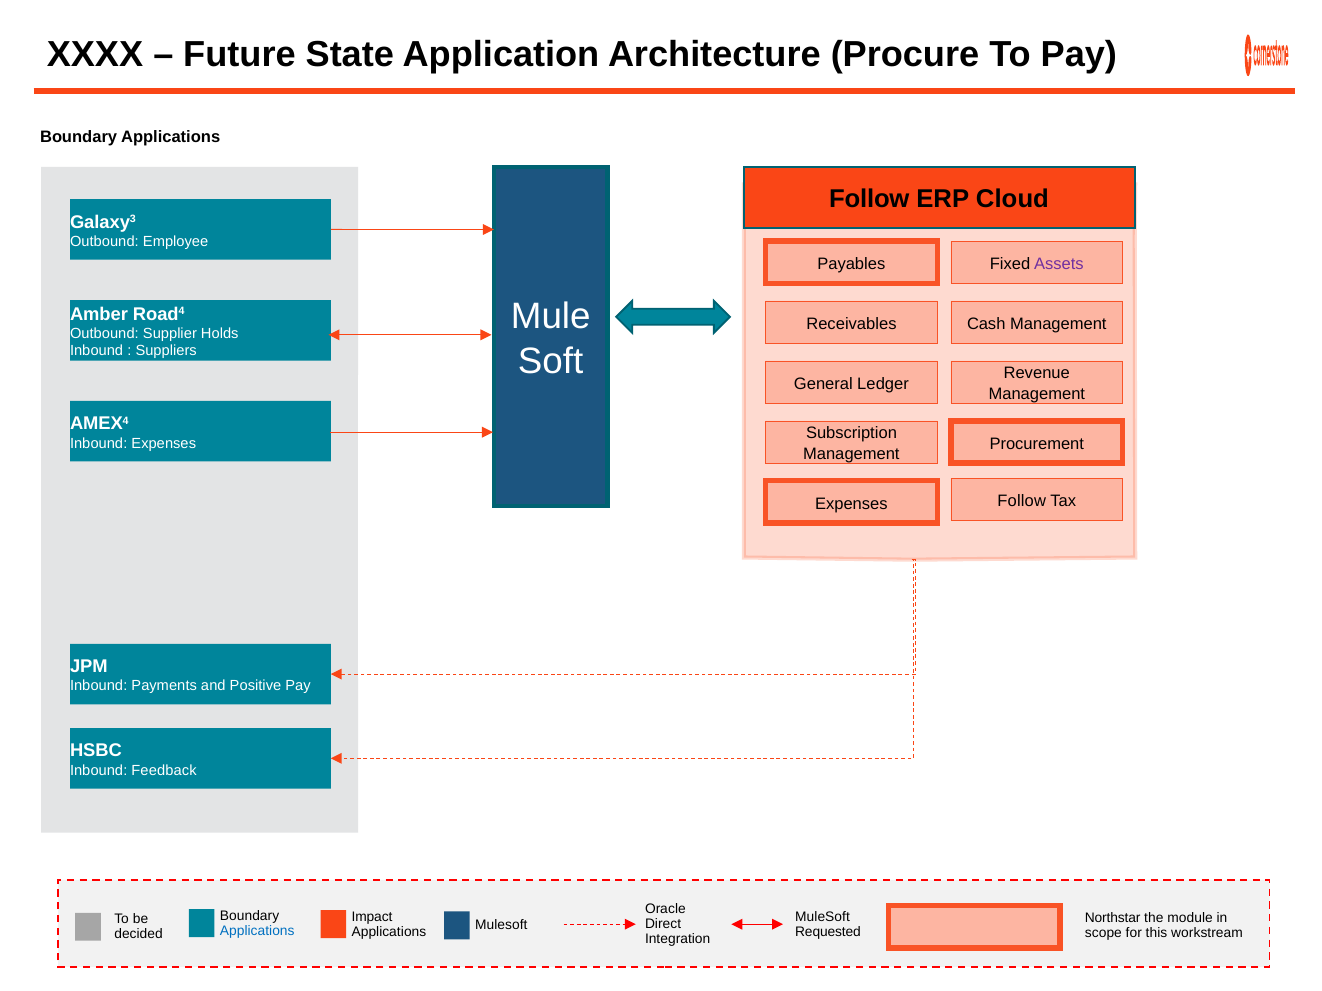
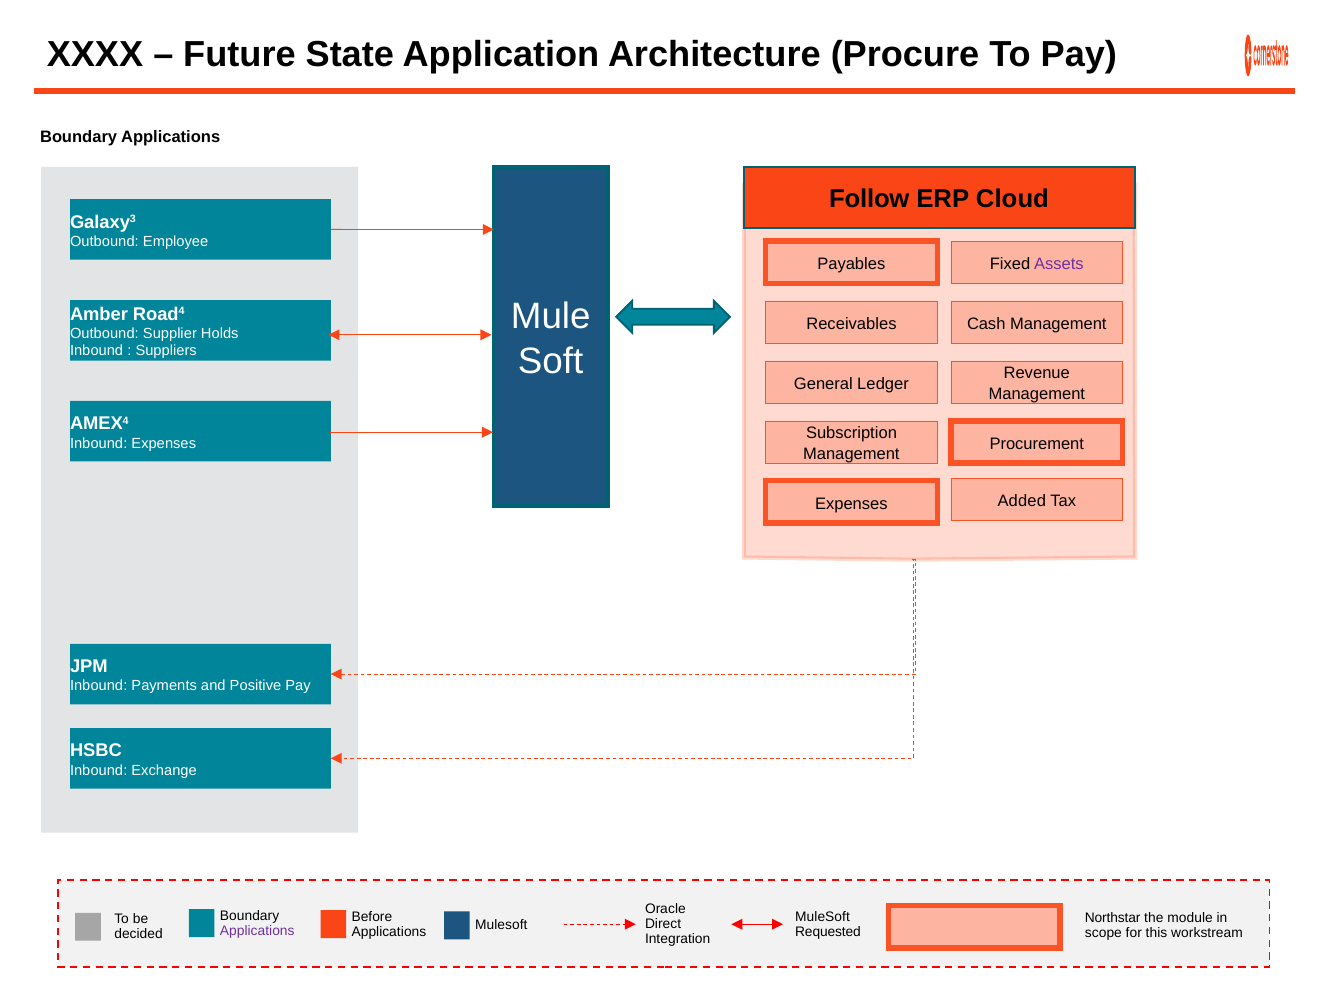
Follow at (1022, 501): Follow -> Added
Feedback: Feedback -> Exchange
Impact: Impact -> Before
Applications at (257, 931) colour: blue -> purple
